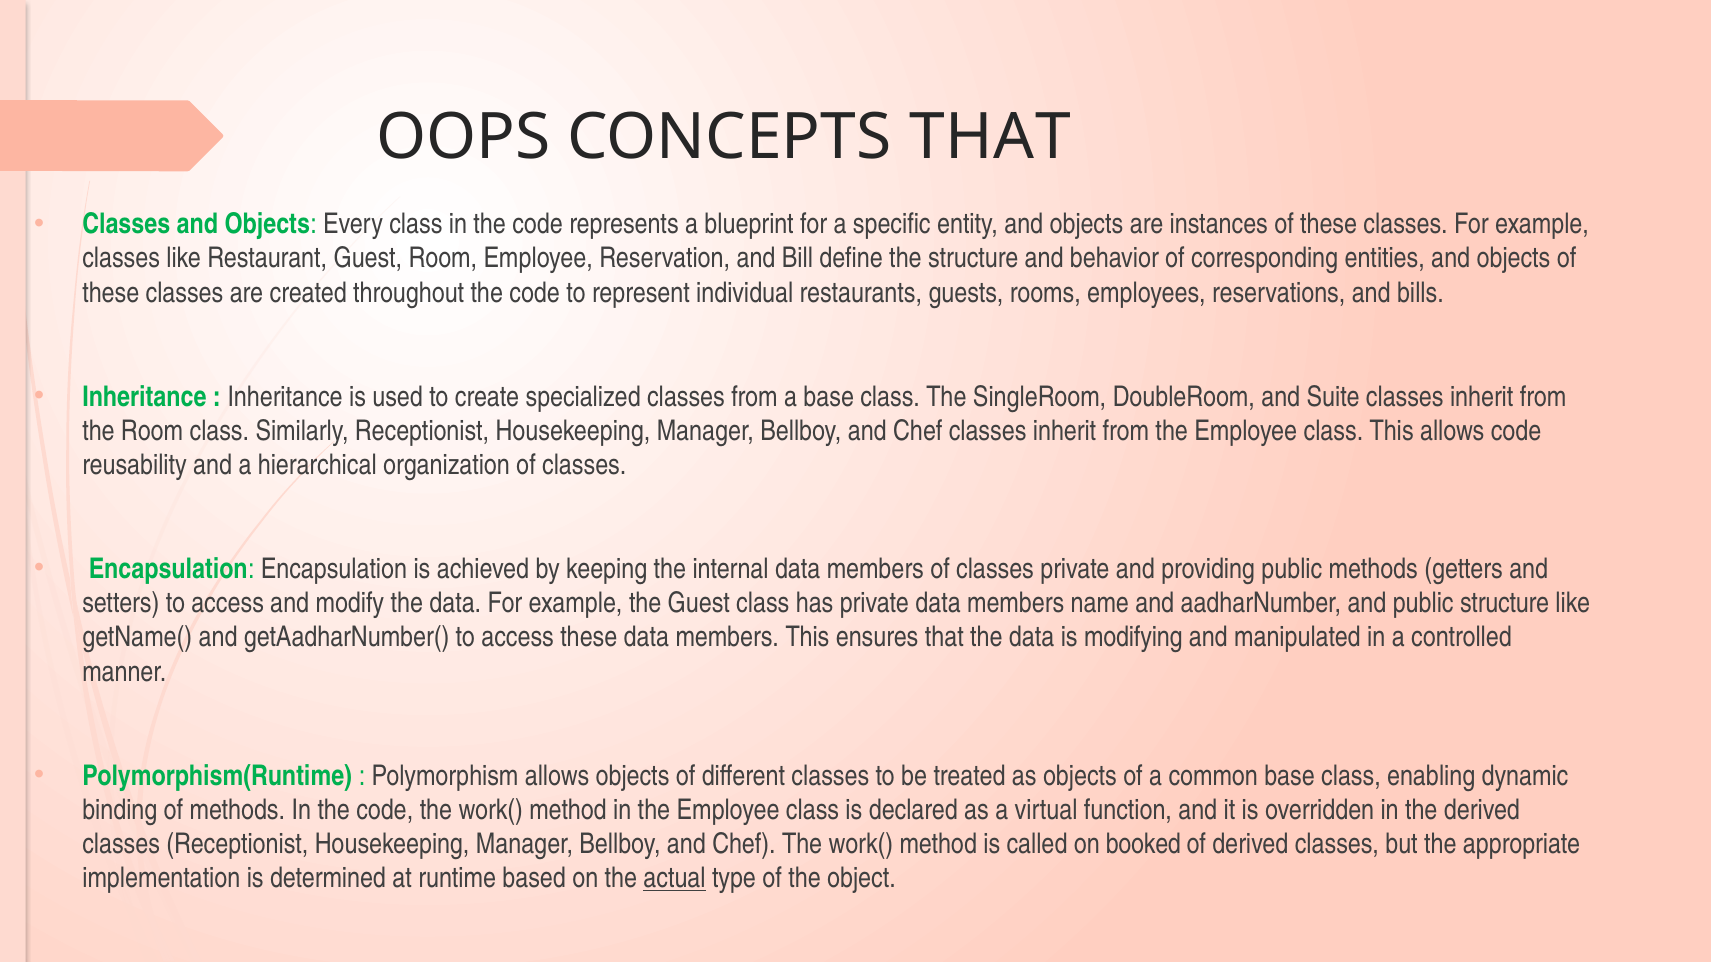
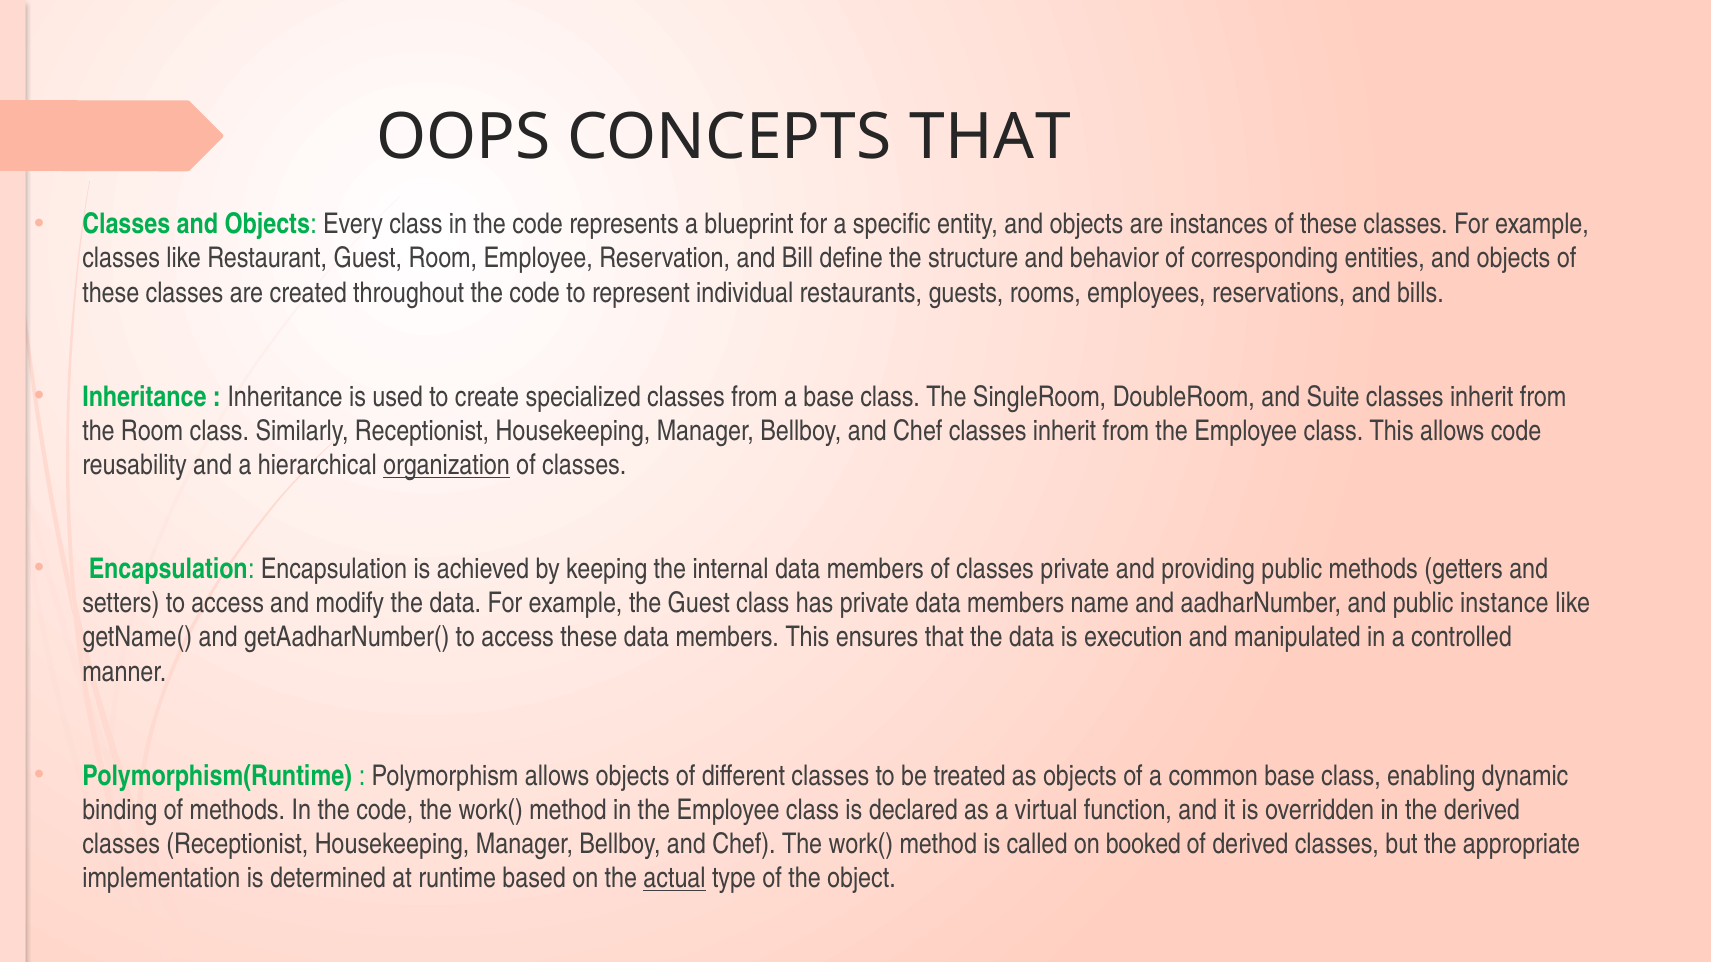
organization underline: none -> present
public structure: structure -> instance
modifying: modifying -> execution
